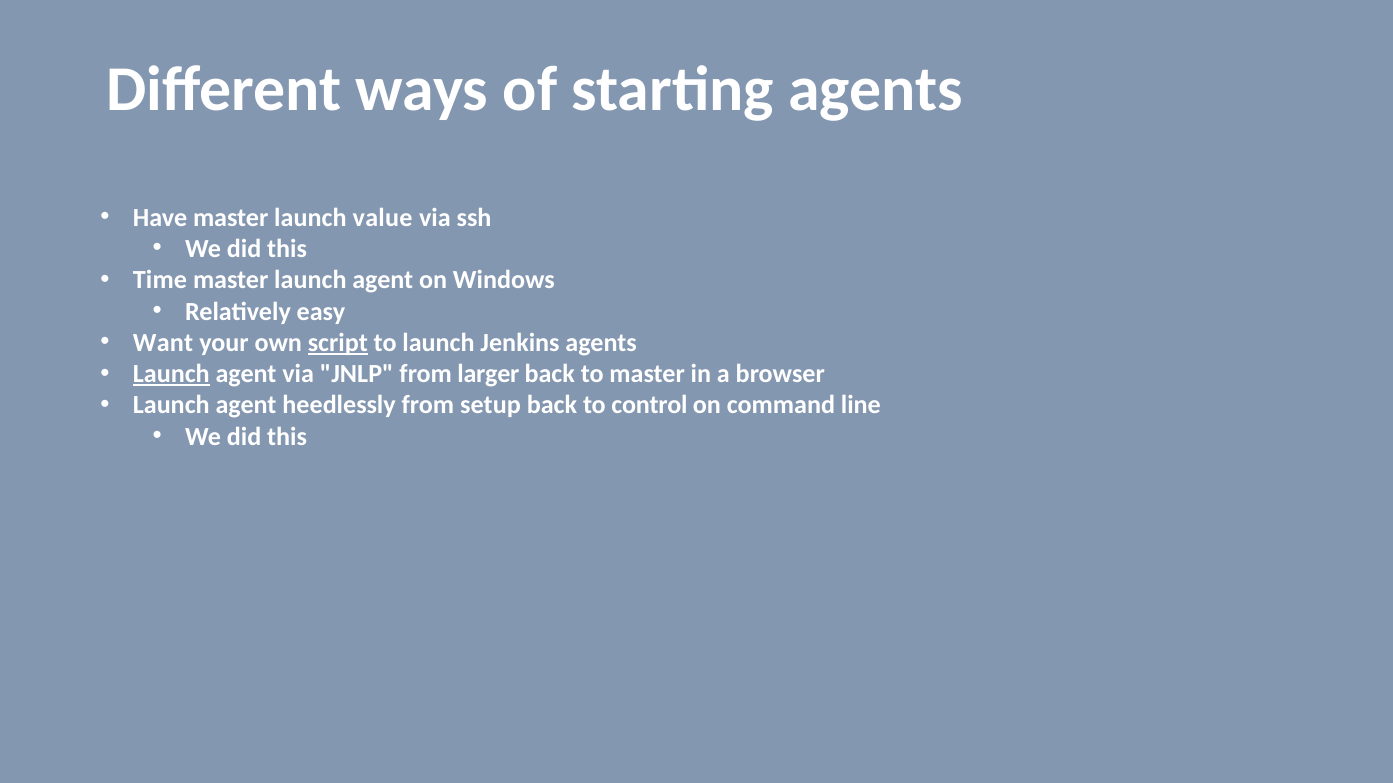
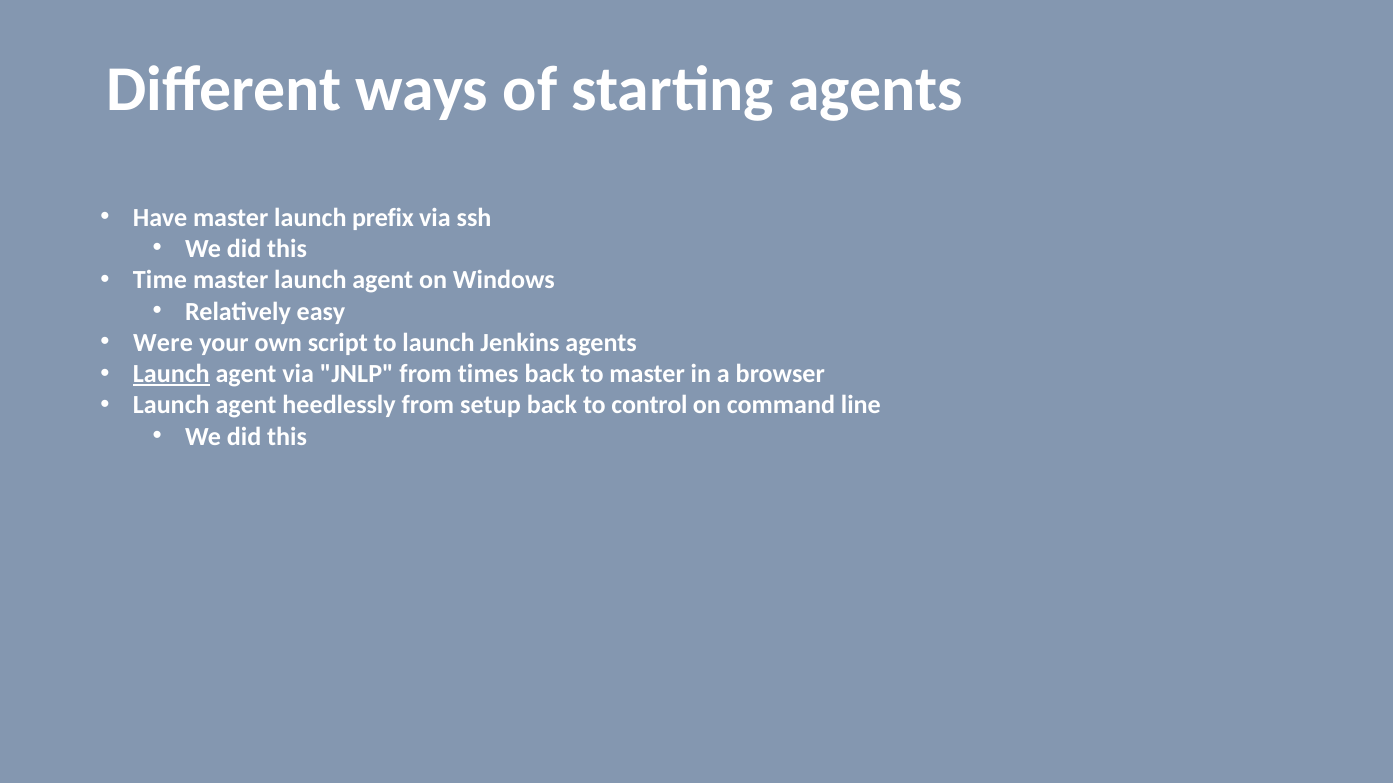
value: value -> prefix
Want: Want -> Were
script underline: present -> none
larger: larger -> times
